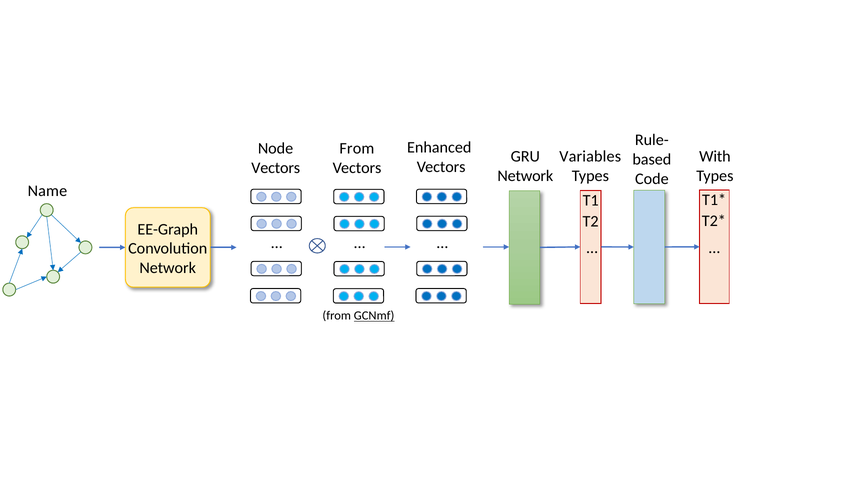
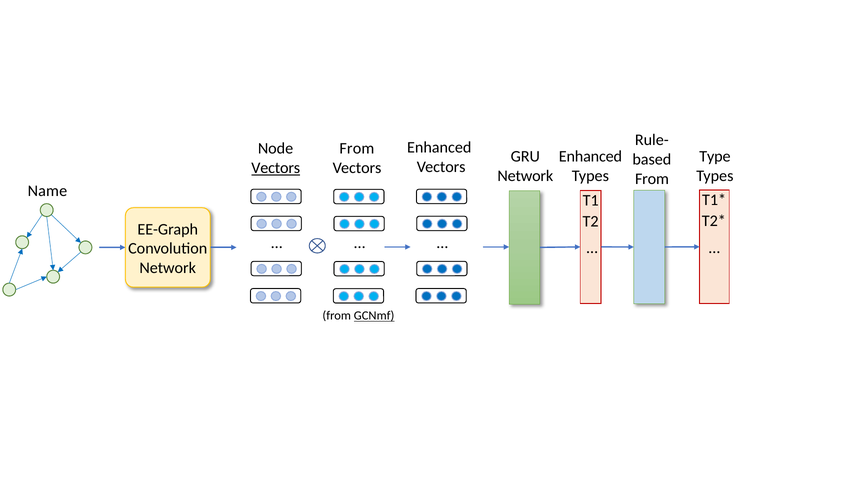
Variables at (590, 156): Variables -> Enhanced
With: With -> Type
Vectors at (276, 168) underline: none -> present
Code at (652, 179): Code -> From
